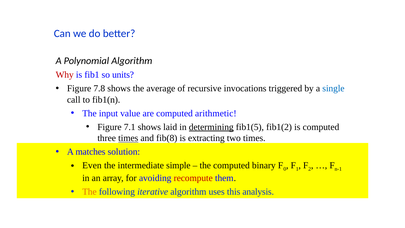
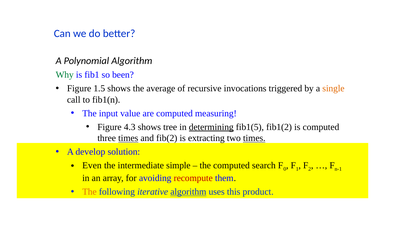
Why colour: red -> green
units: units -> been
7.8: 7.8 -> 1.5
single colour: blue -> orange
arithmetic: arithmetic -> measuring
7.1: 7.1 -> 4.3
laid: laid -> tree
fib(8: fib(8 -> fib(2
times at (254, 138) underline: none -> present
matches: matches -> develop
binary: binary -> search
algorithm at (188, 192) underline: none -> present
analysis: analysis -> product
